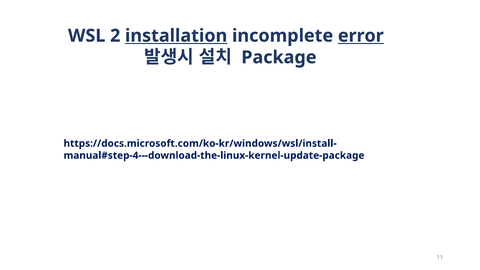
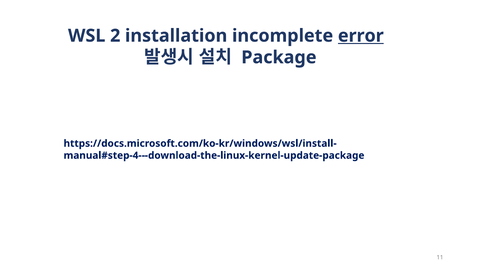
installation underline: present -> none
